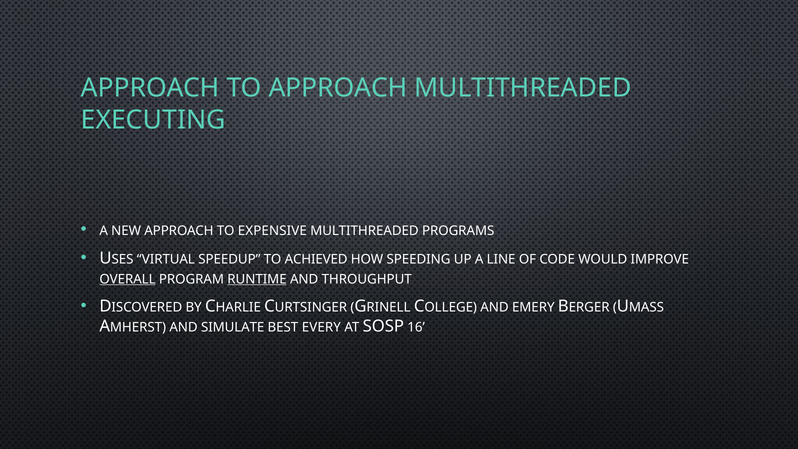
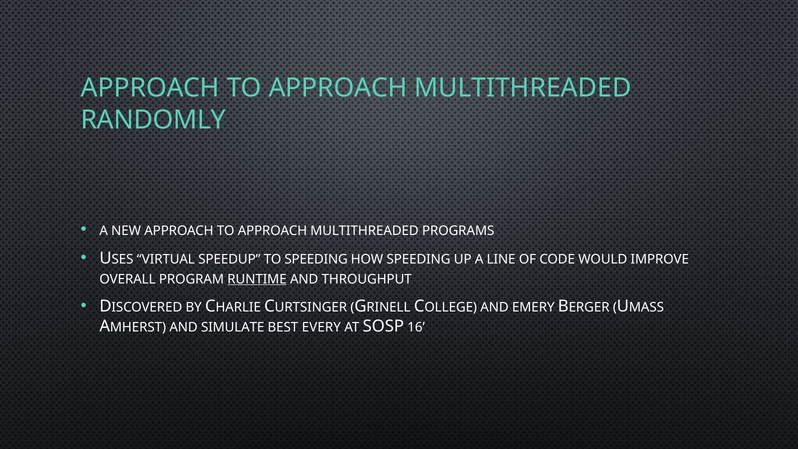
EXECUTING: EXECUTING -> RANDOMLY
NEW APPROACH TO EXPENSIVE: EXPENSIVE -> APPROACH
TO ACHIEVED: ACHIEVED -> SPEEDING
OVERALL underline: present -> none
